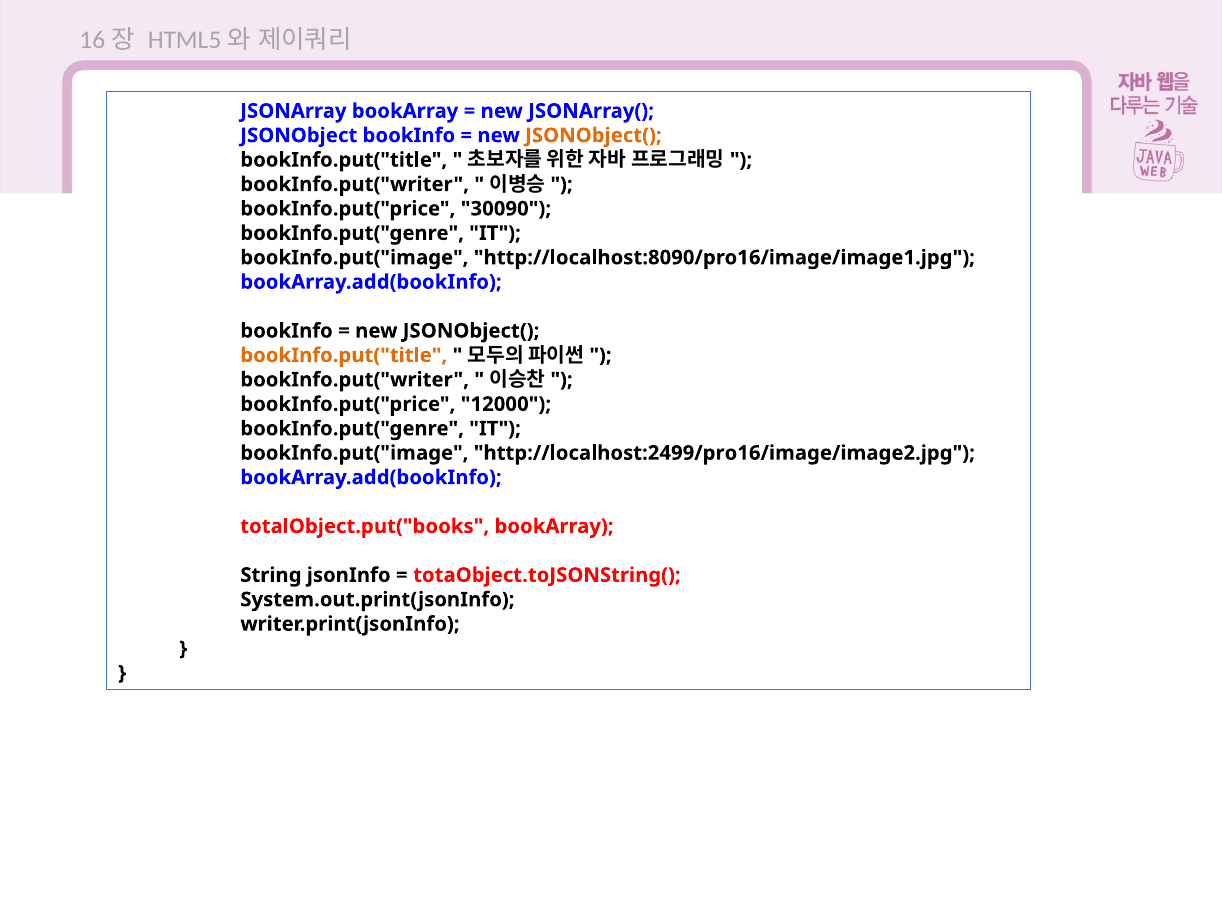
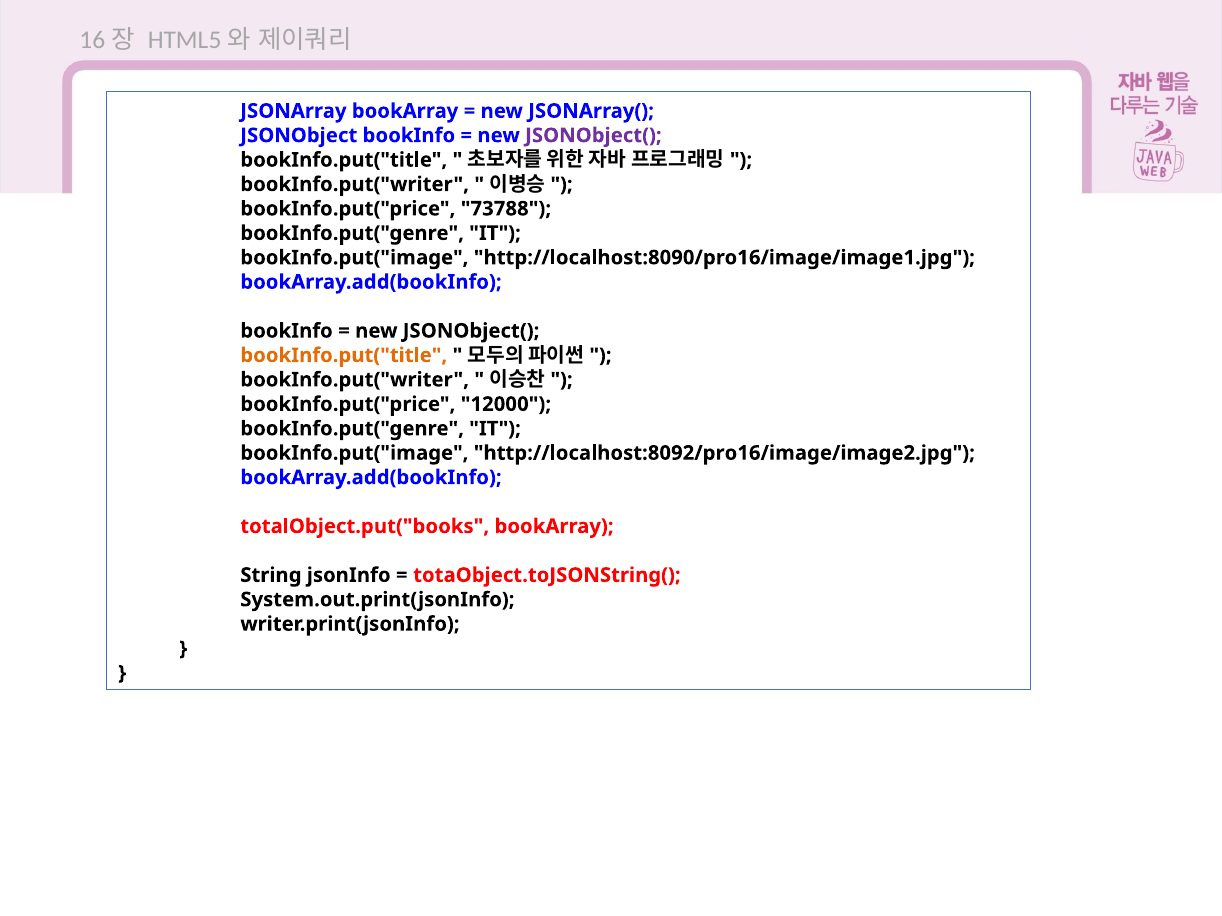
JSONObject( at (593, 136) colour: orange -> purple
30090: 30090 -> 73788
http://localhost:2499/pro16/image/image2.jpg: http://localhost:2499/pro16/image/image2.jpg -> http://localhost:8092/pro16/image/image2.jpg
